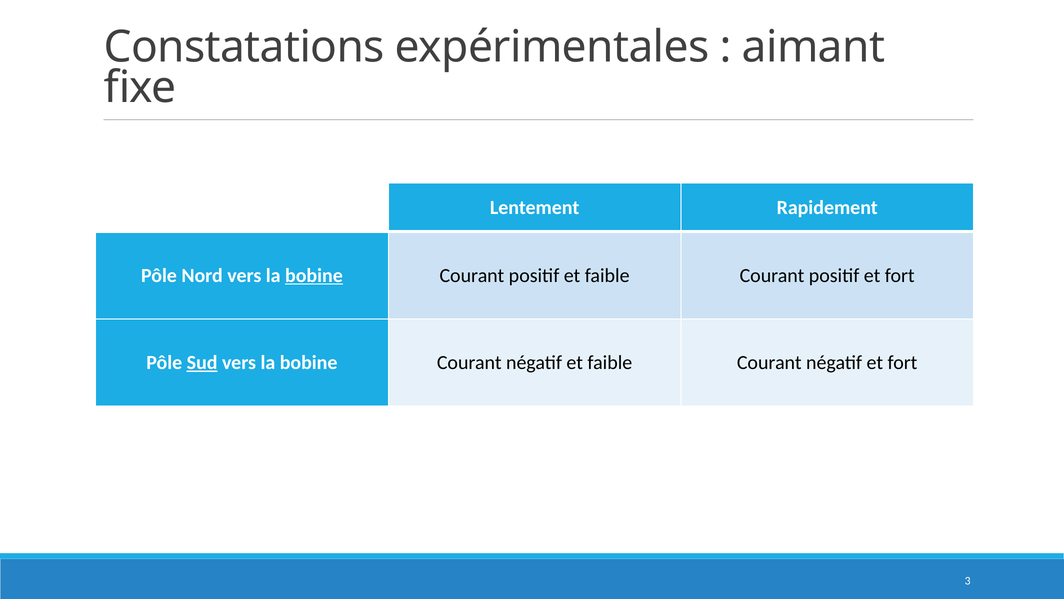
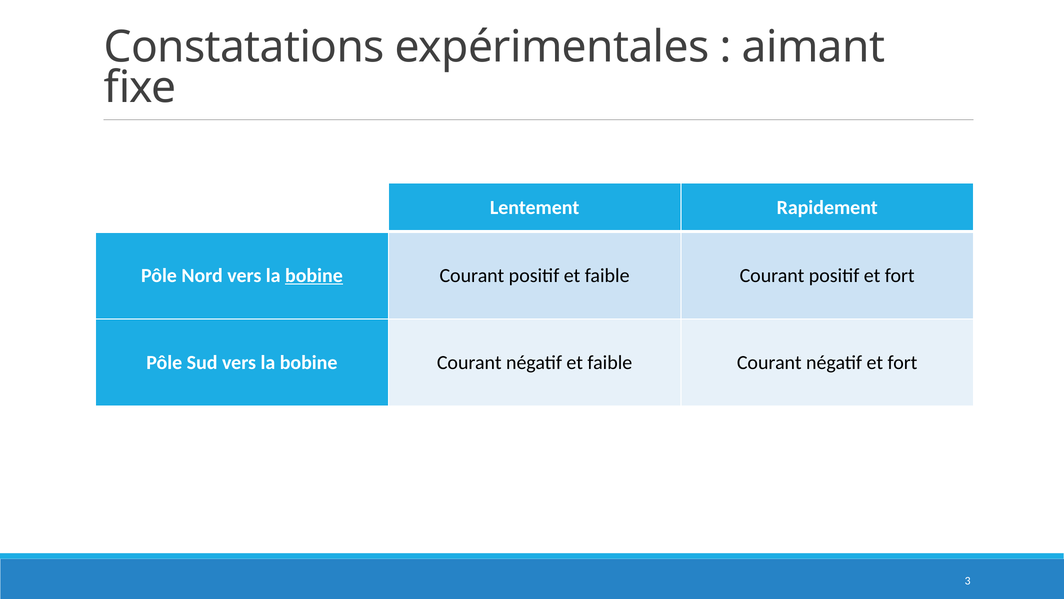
Sud underline: present -> none
